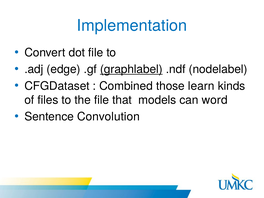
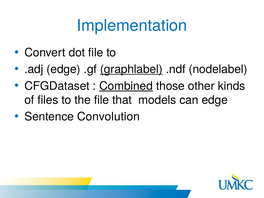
Combined underline: none -> present
learn: learn -> other
can word: word -> edge
